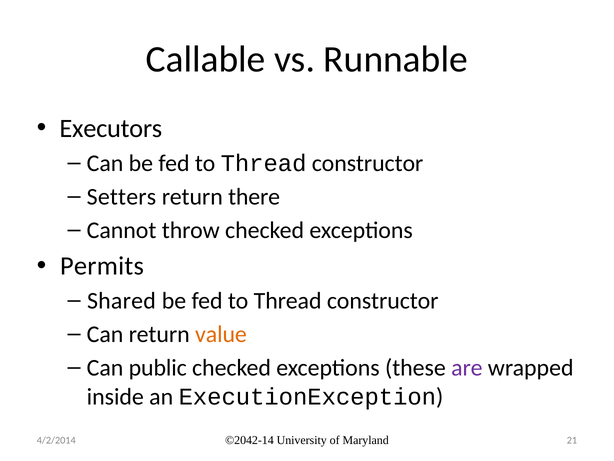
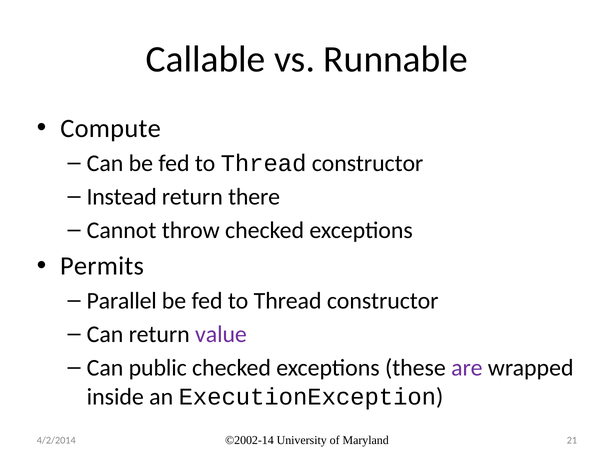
Executors: Executors -> Compute
Setters: Setters -> Instead
Shared: Shared -> Parallel
value colour: orange -> purple
©2042-14: ©2042-14 -> ©2002-14
